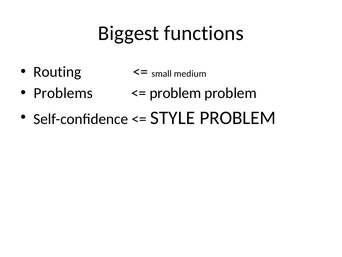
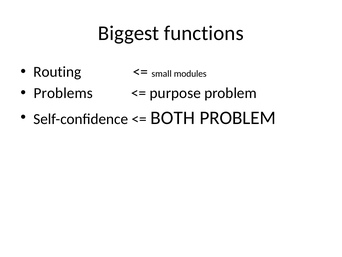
medium: medium -> modules
problem at (175, 93): problem -> purpose
STYLE: STYLE -> BOTH
